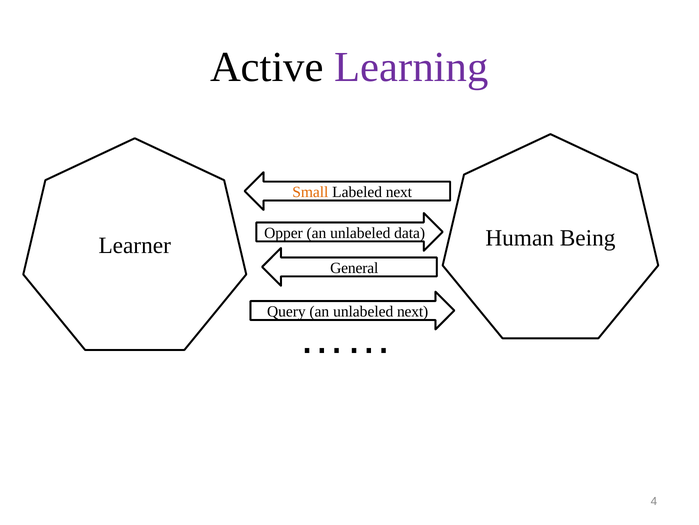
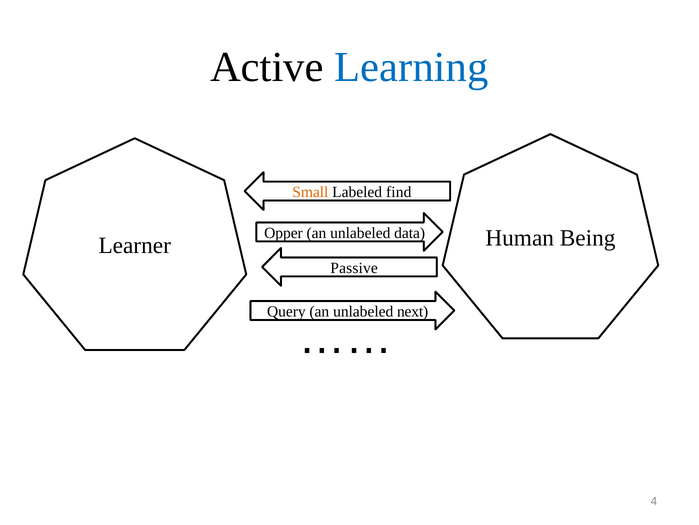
Learning colour: purple -> blue
Labeled next: next -> find
General: General -> Passive
